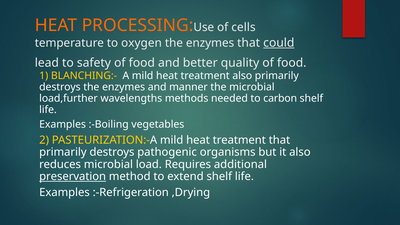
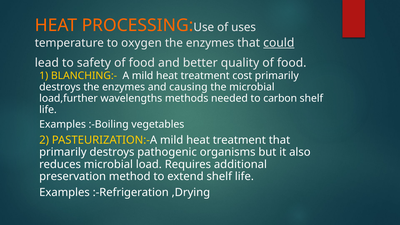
cells: cells -> uses
treatment also: also -> cost
manner: manner -> causing
preservation underline: present -> none
